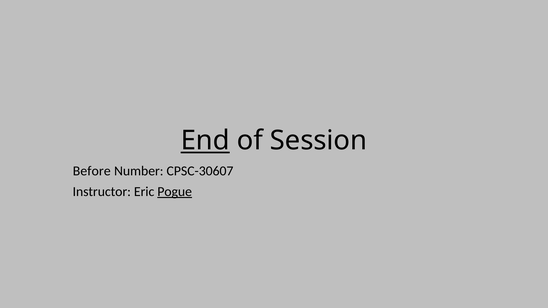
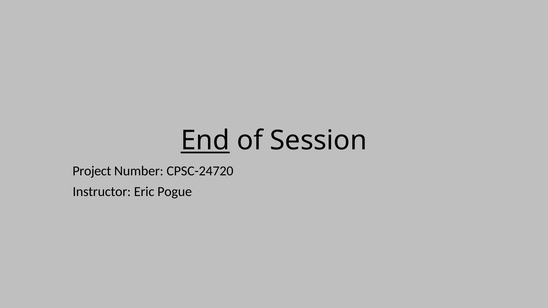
Before: Before -> Project
CPSC-30607: CPSC-30607 -> CPSC-24720
Pogue underline: present -> none
